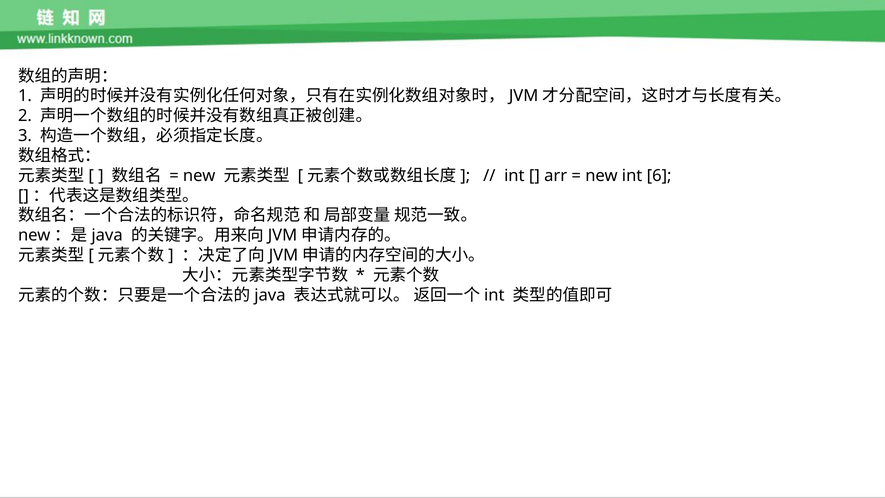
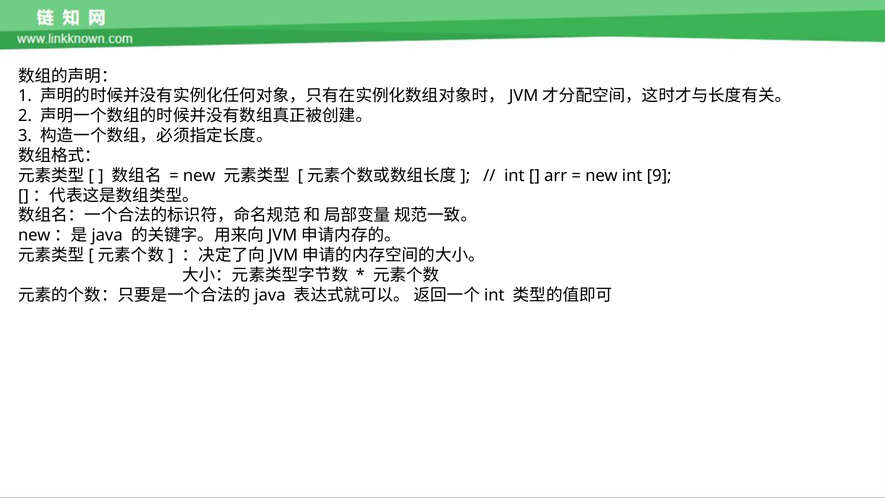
6: 6 -> 9
